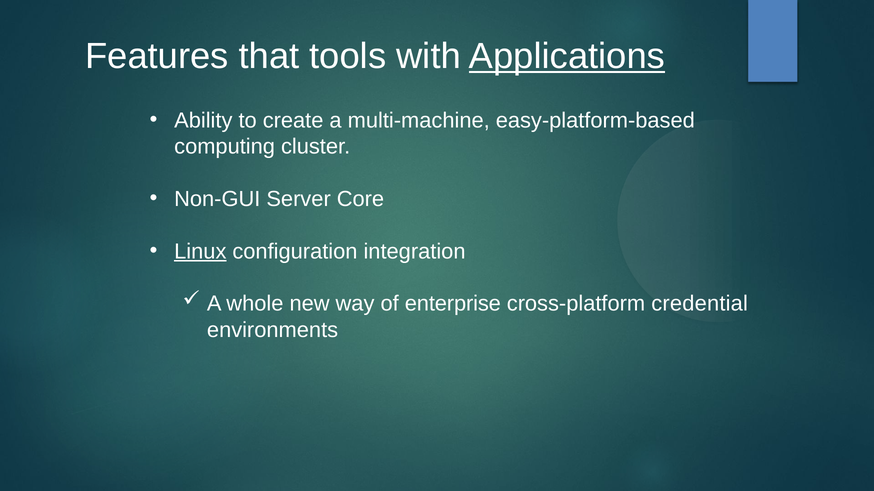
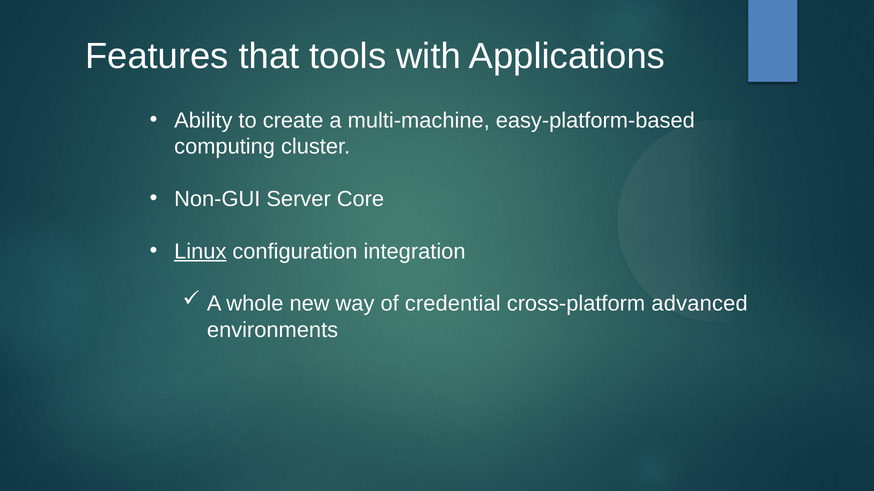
Applications underline: present -> none
enterprise: enterprise -> credential
credential: credential -> advanced
